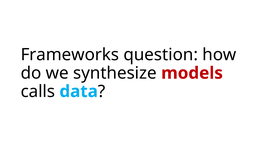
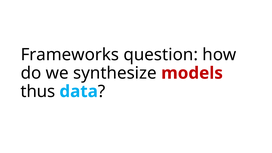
calls: calls -> thus
